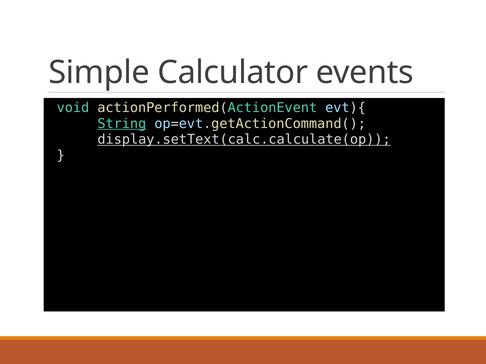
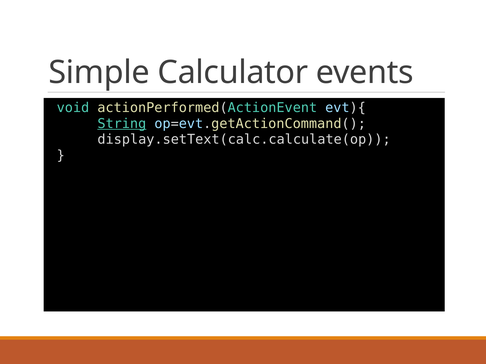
display.setText(calc.calculate(op underline: present -> none
